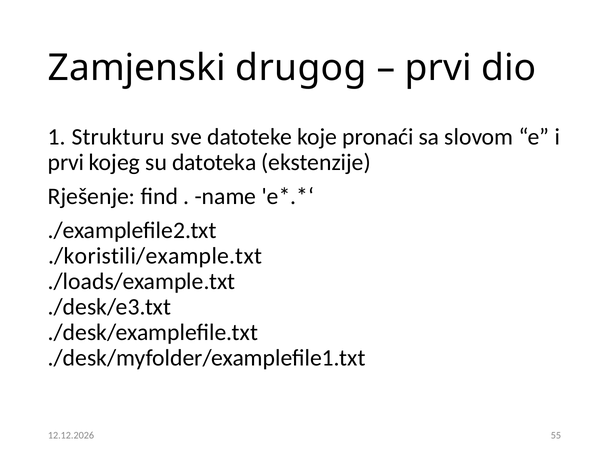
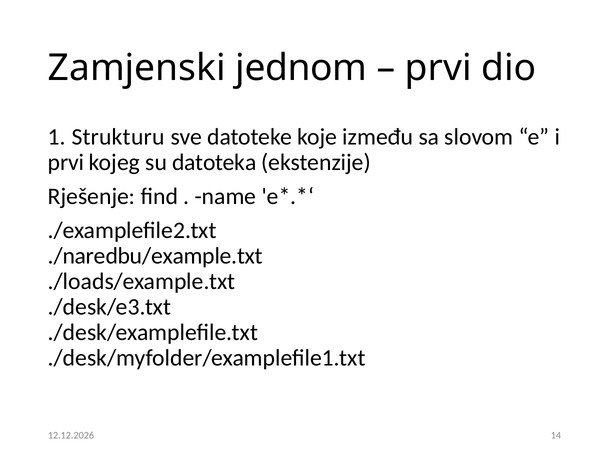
drugog: drugog -> jednom
pronaći: pronaći -> između
./koristili/example.txt: ./koristili/example.txt -> ./naredbu/example.txt
55: 55 -> 14
